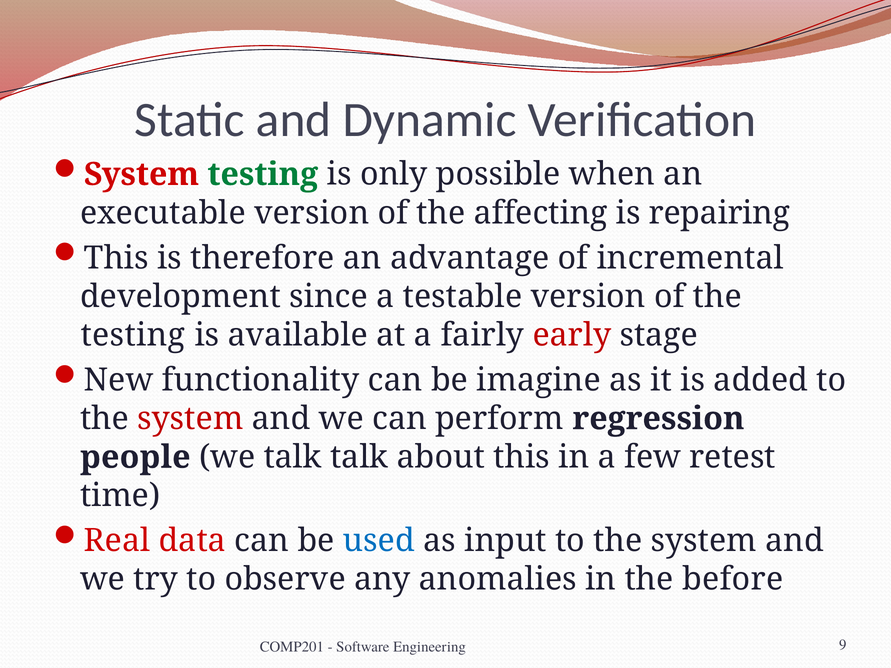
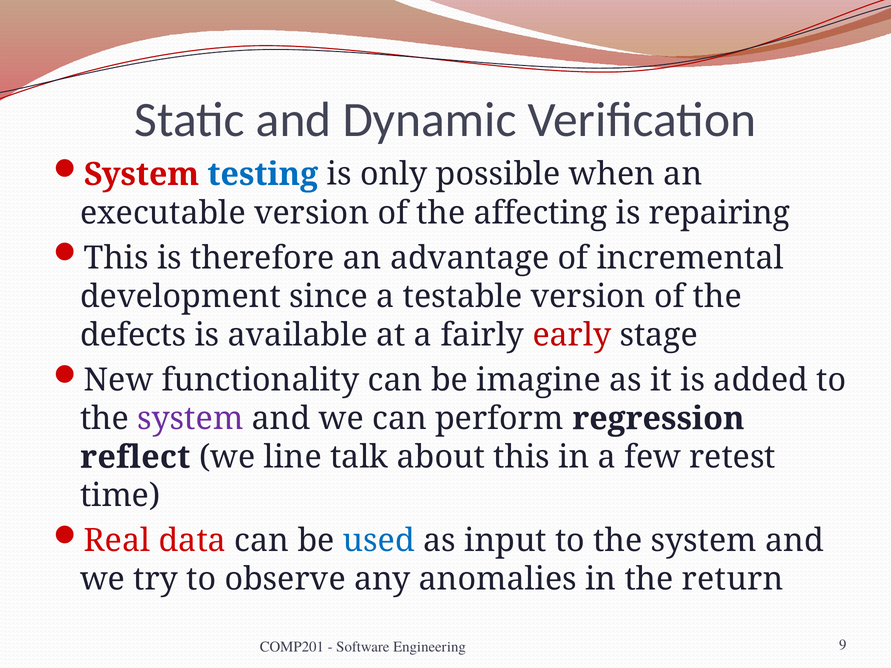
testing at (263, 174) colour: green -> blue
testing at (133, 335): testing -> defects
system at (190, 419) colour: red -> purple
people: people -> reflect
we talk: talk -> line
before: before -> return
